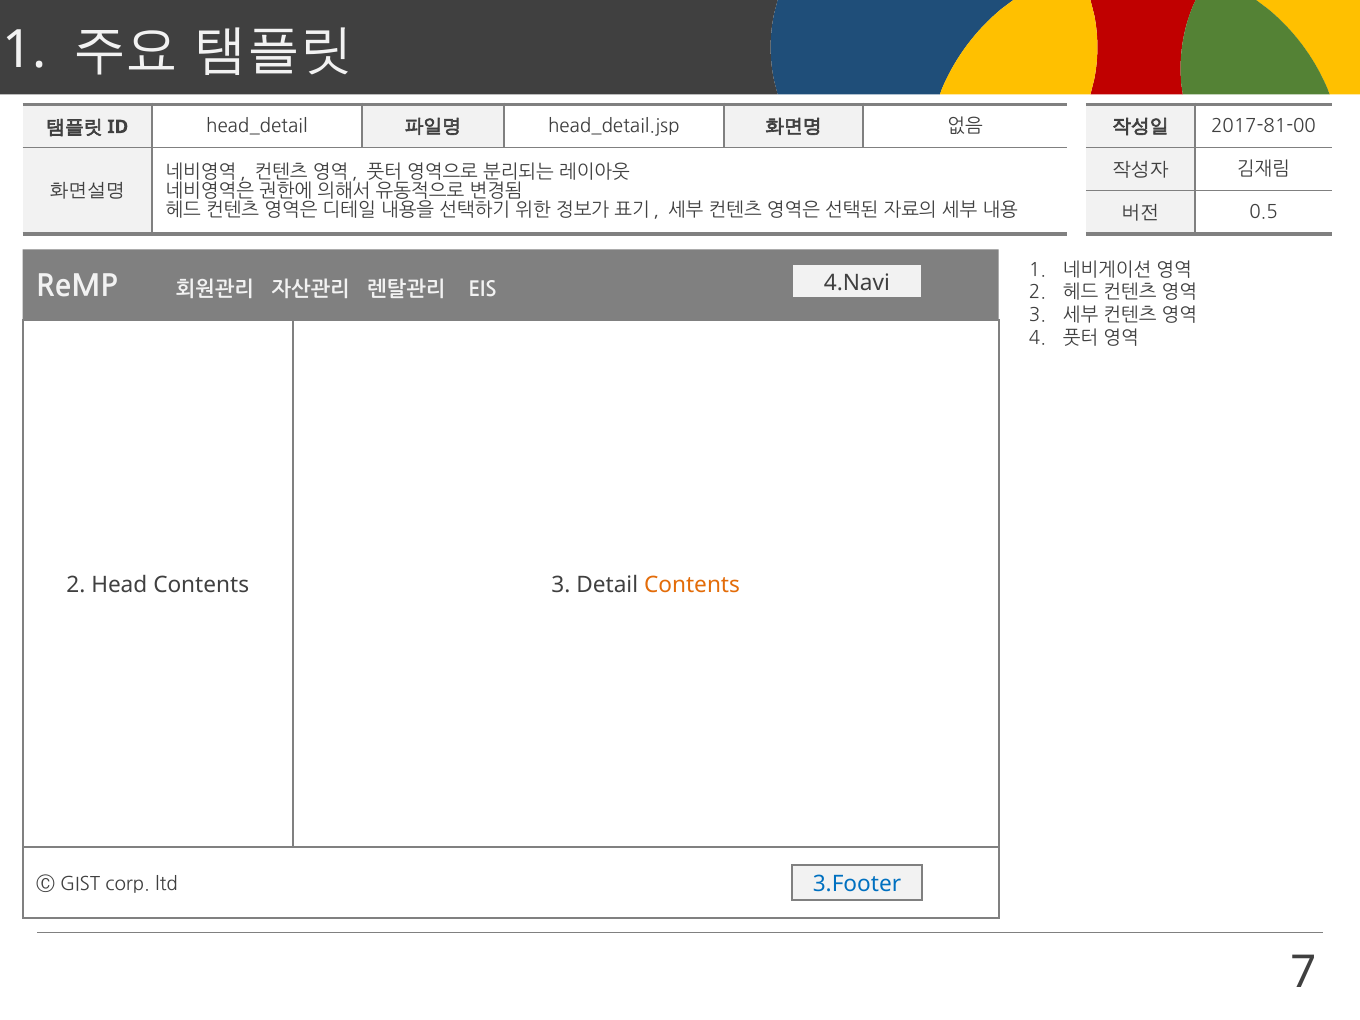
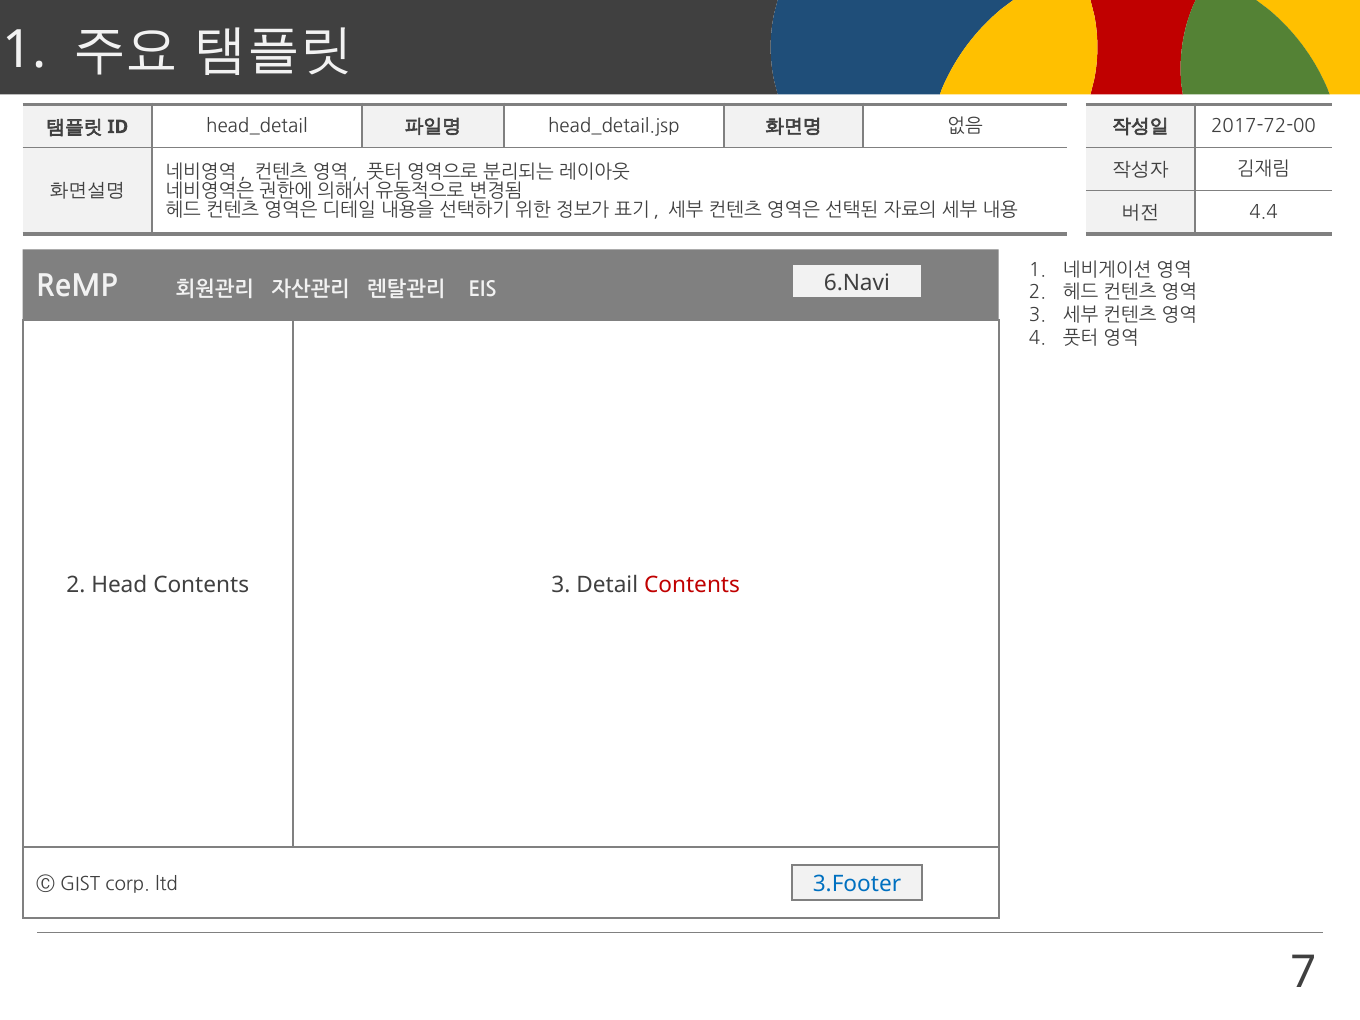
2017-81-00: 2017-81-00 -> 2017-72-00
0.5: 0.5 -> 4.4
4.Navi: 4.Navi -> 6.Navi
Contents at (692, 585) colour: orange -> red
